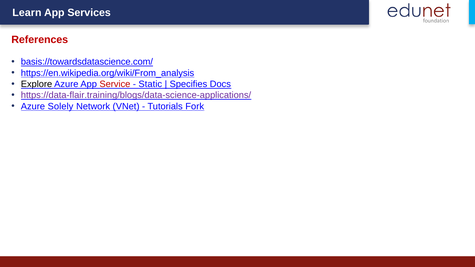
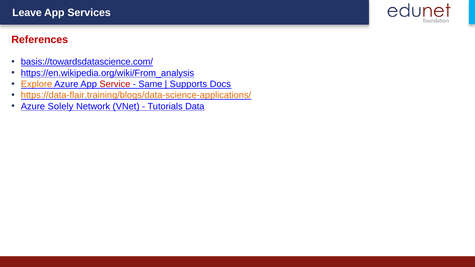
Learn: Learn -> Leave
Explore colour: black -> orange
Static: Static -> Same
Specifies: Specifies -> Supports
https://data-flair.training/blogs/data-science-applications/ colour: purple -> orange
Fork: Fork -> Data
